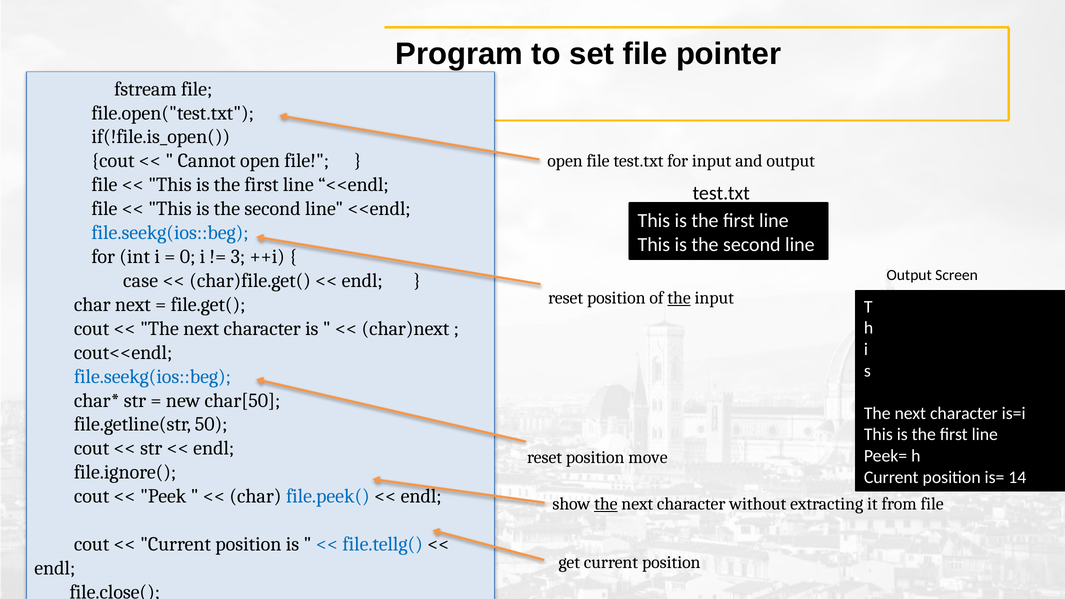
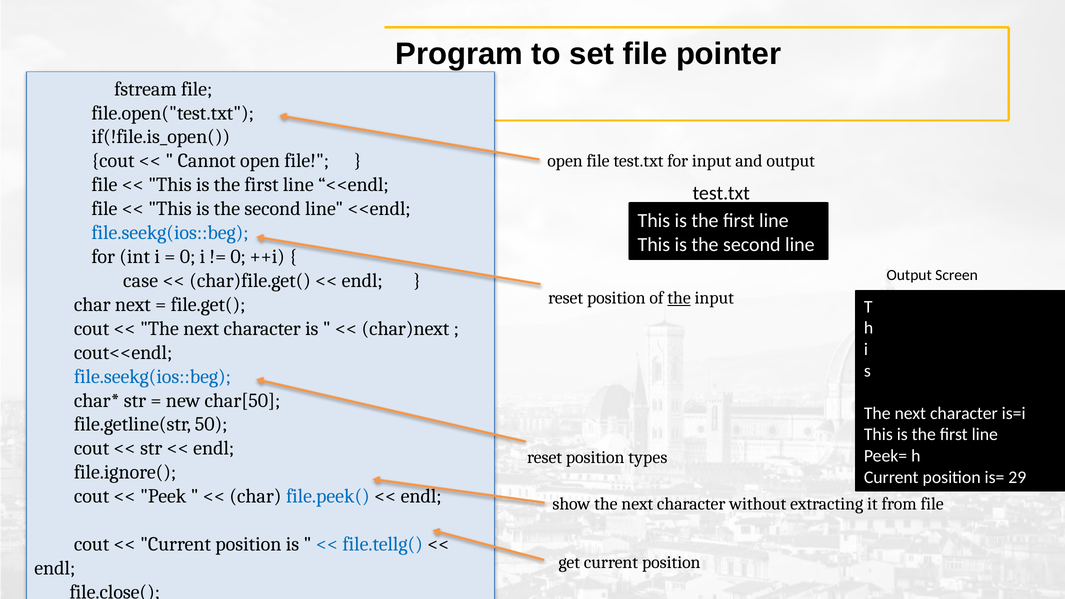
3 at (238, 257): 3 -> 0
move: move -> types
14: 14 -> 29
the at (606, 504) underline: present -> none
